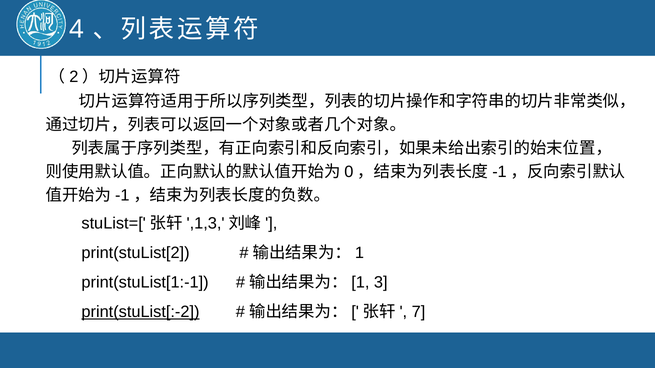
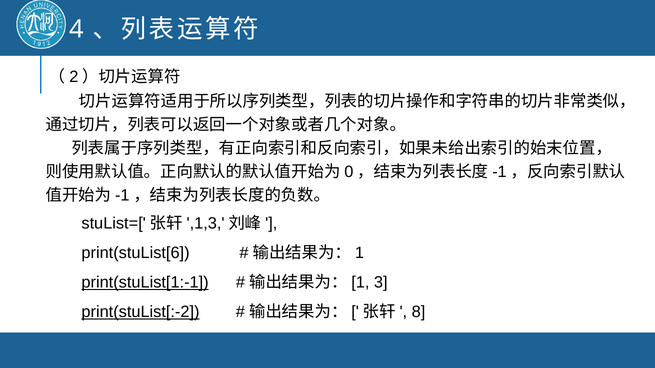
print(stuList[2: print(stuList[2 -> print(stuList[6
print(stuList[1:-1 underline: none -> present
7: 7 -> 8
